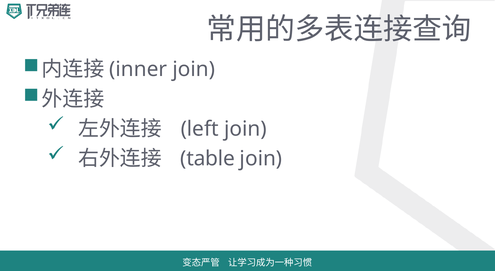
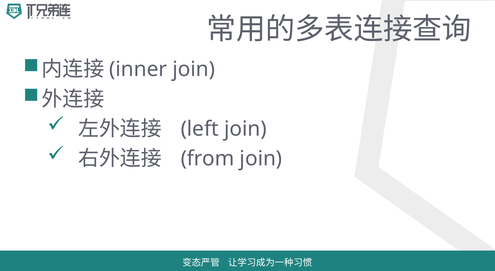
table: table -> from
